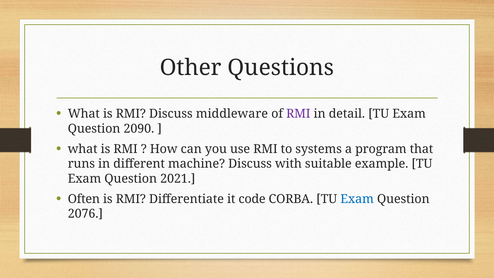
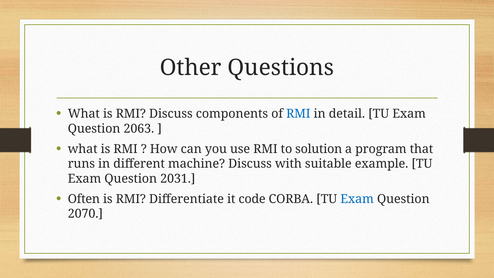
middleware: middleware -> components
RMI at (298, 114) colour: purple -> blue
2090: 2090 -> 2063
systems: systems -> solution
2021: 2021 -> 2031
2076: 2076 -> 2070
